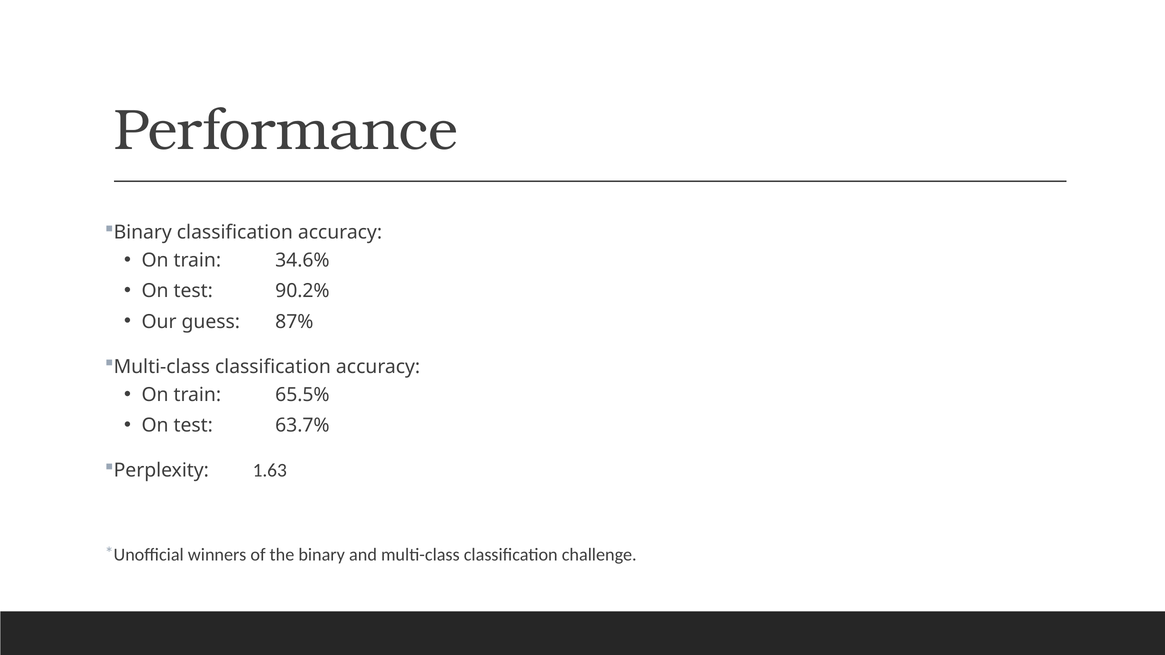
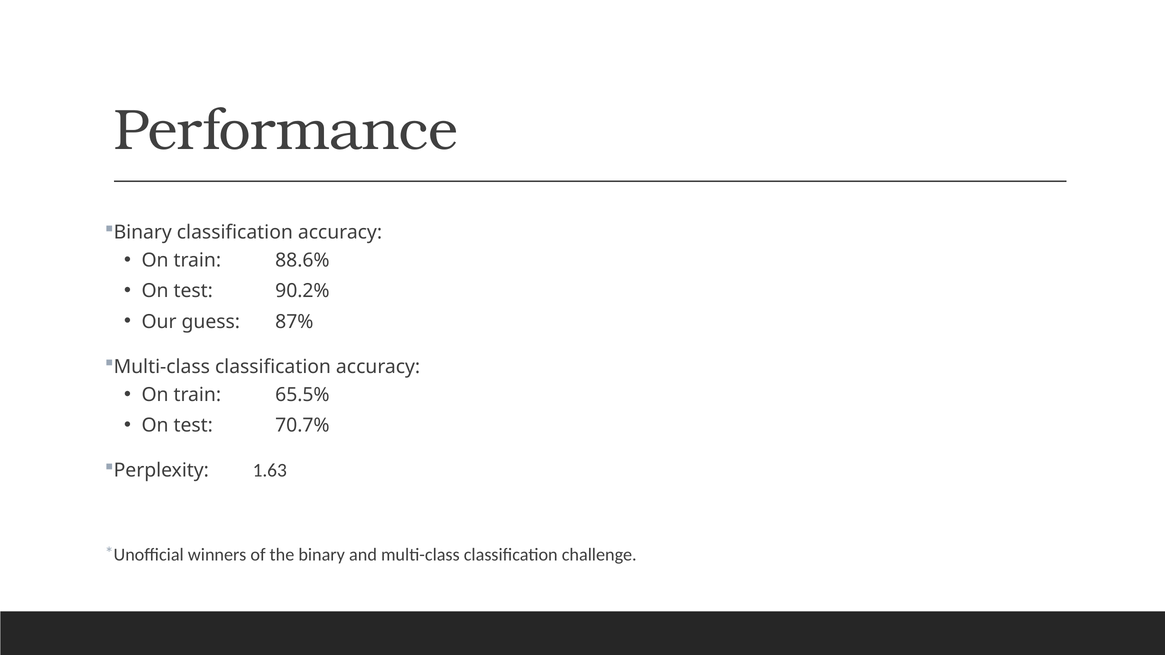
34.6%: 34.6% -> 88.6%
63.7%: 63.7% -> 70.7%
